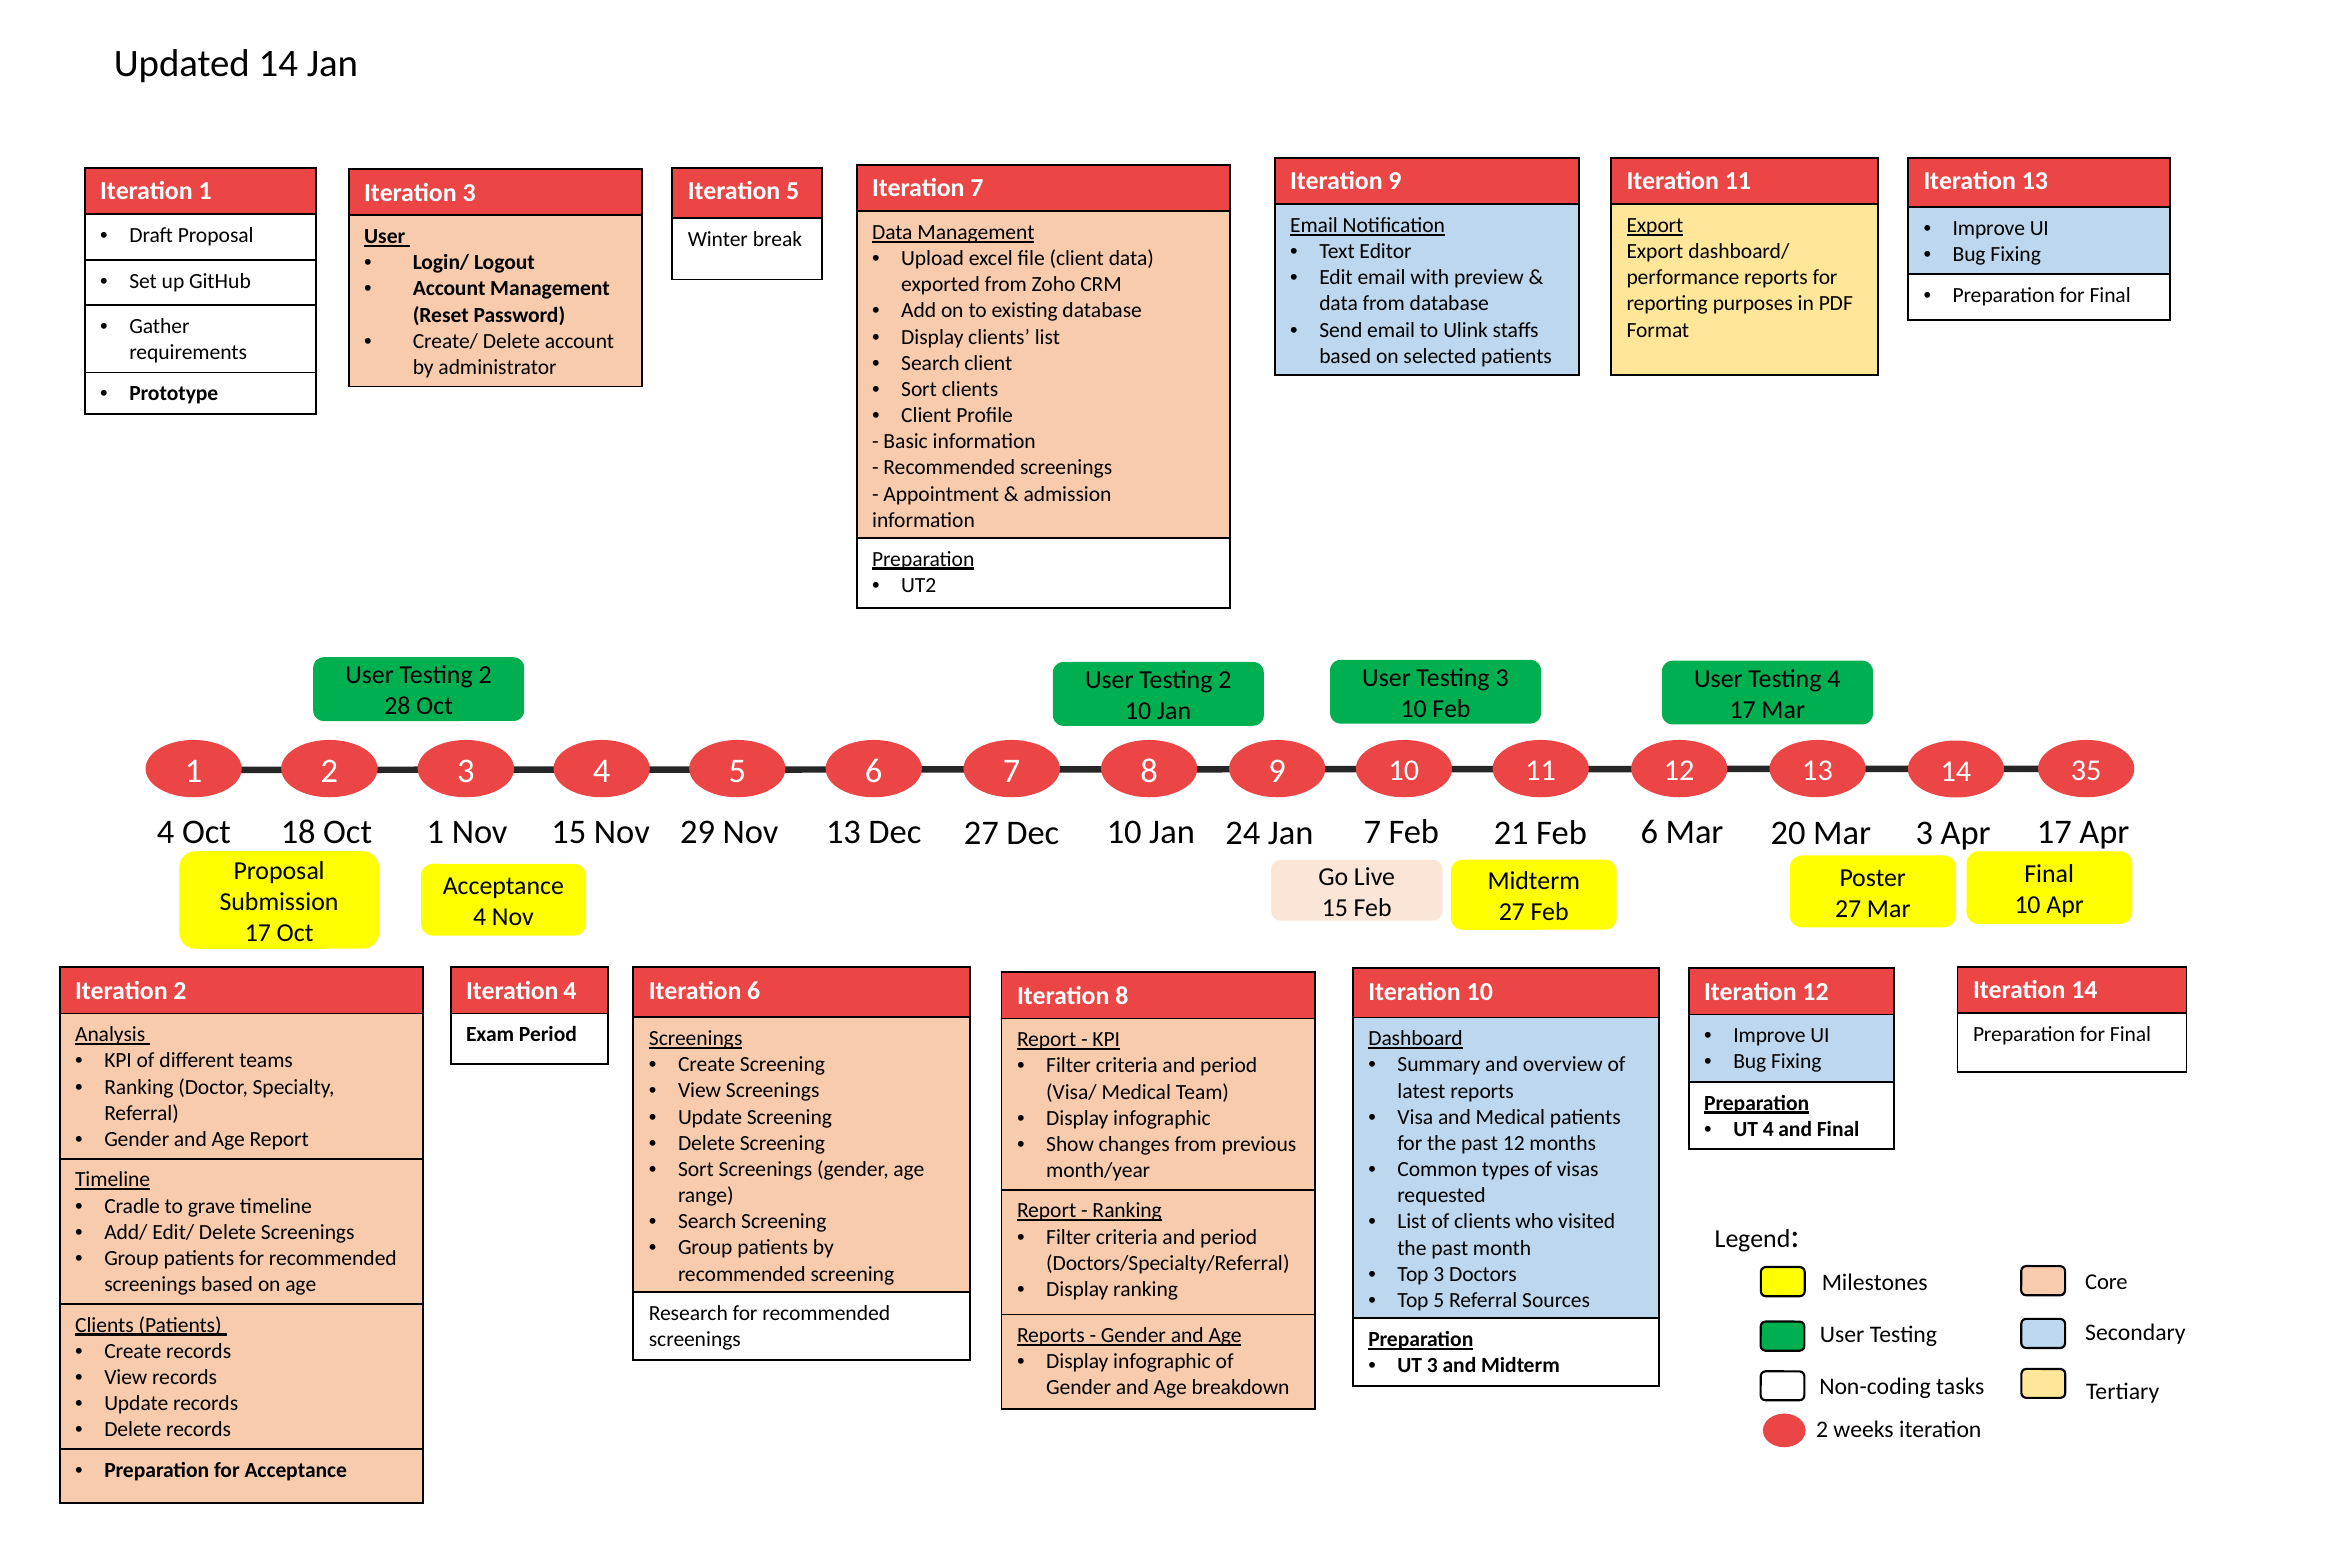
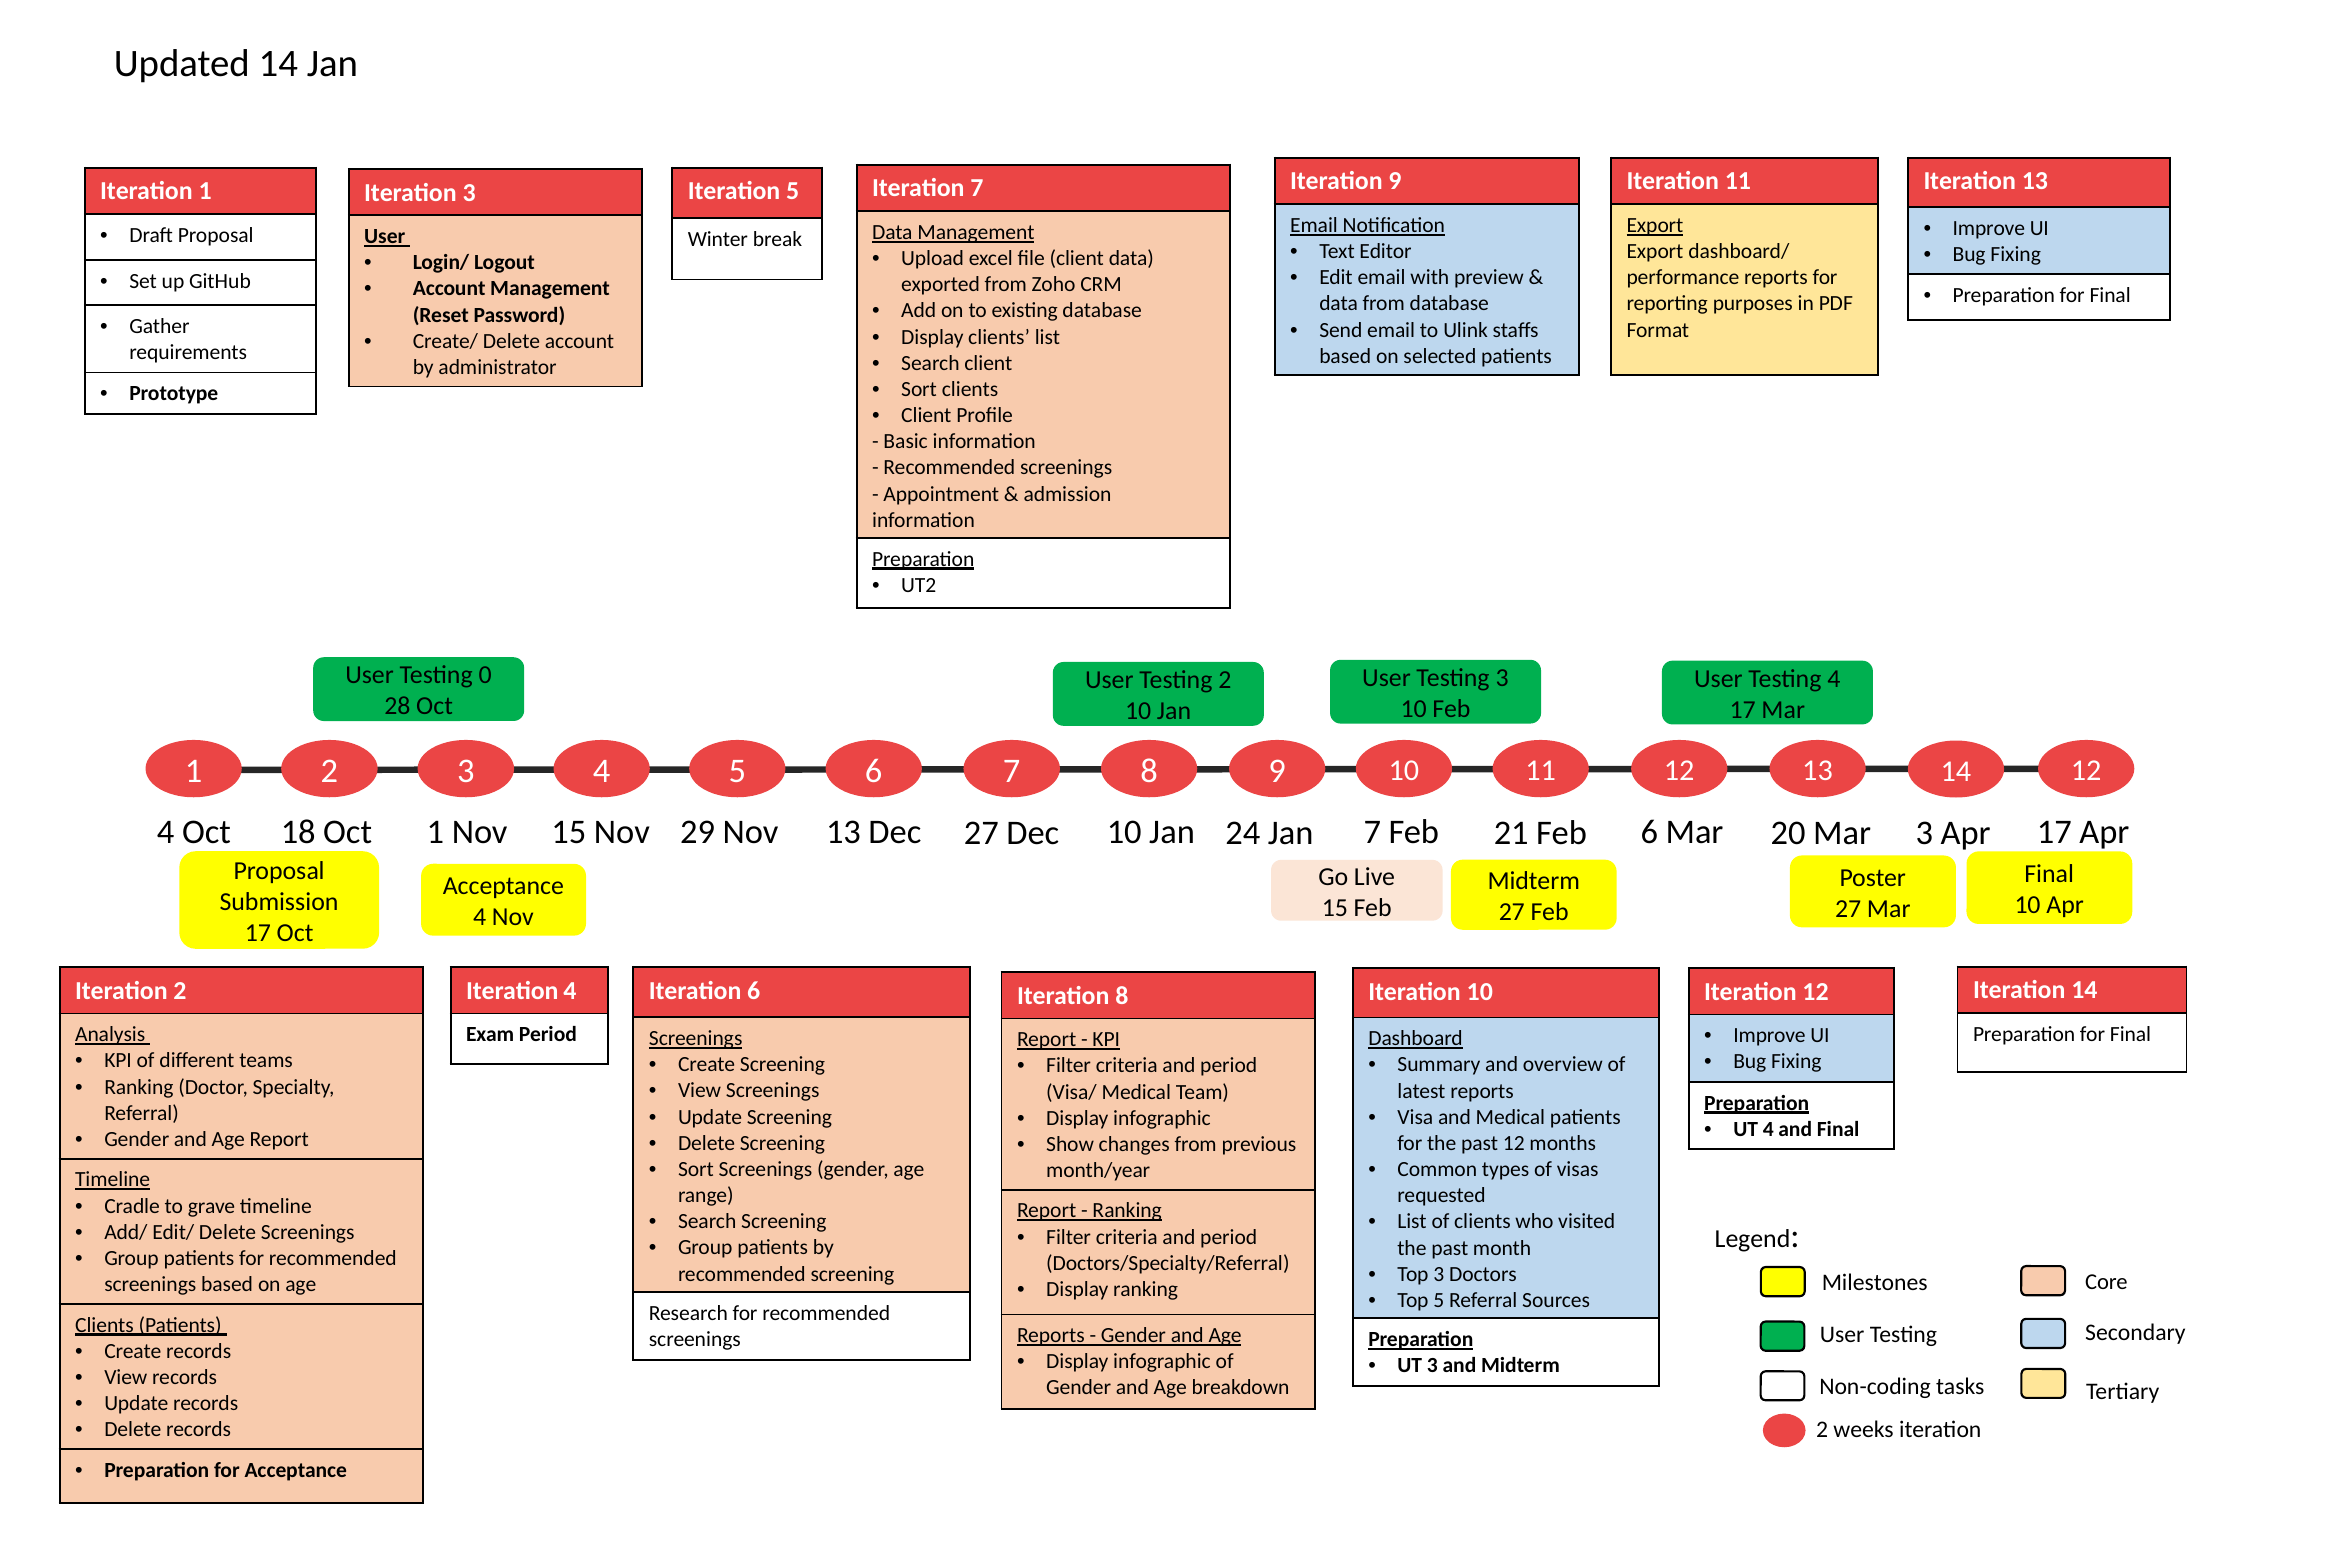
2 at (485, 675): 2 -> 0
13 35: 35 -> 12
